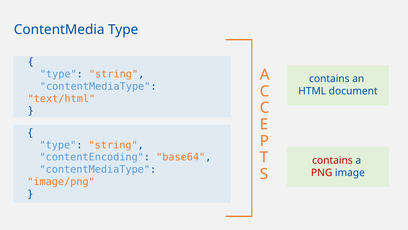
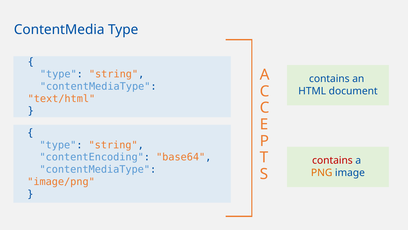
PNG colour: red -> orange
